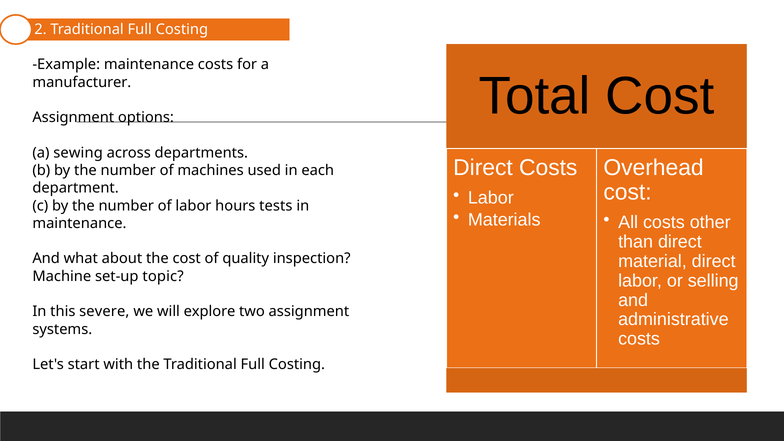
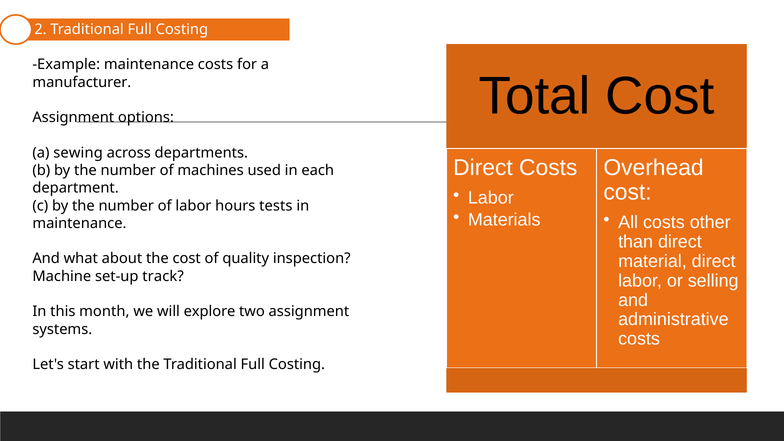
topic: topic -> track
severe: severe -> month
